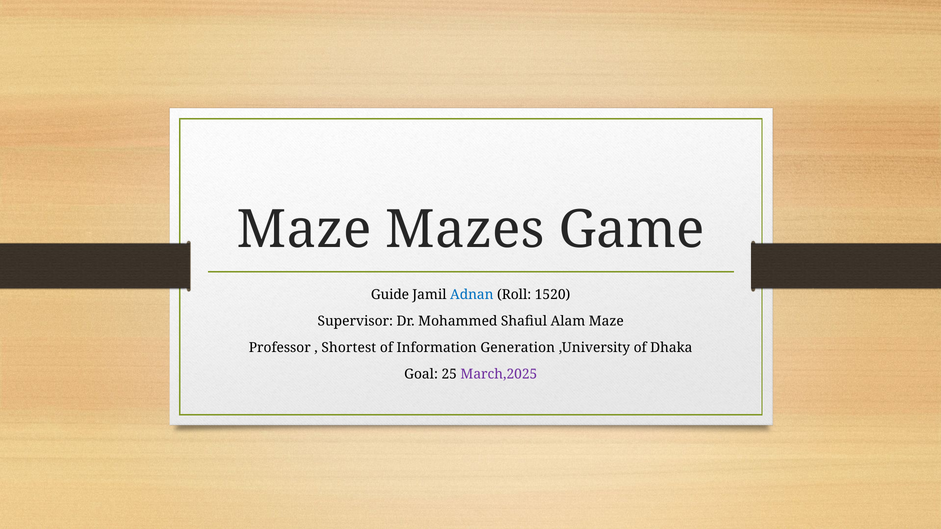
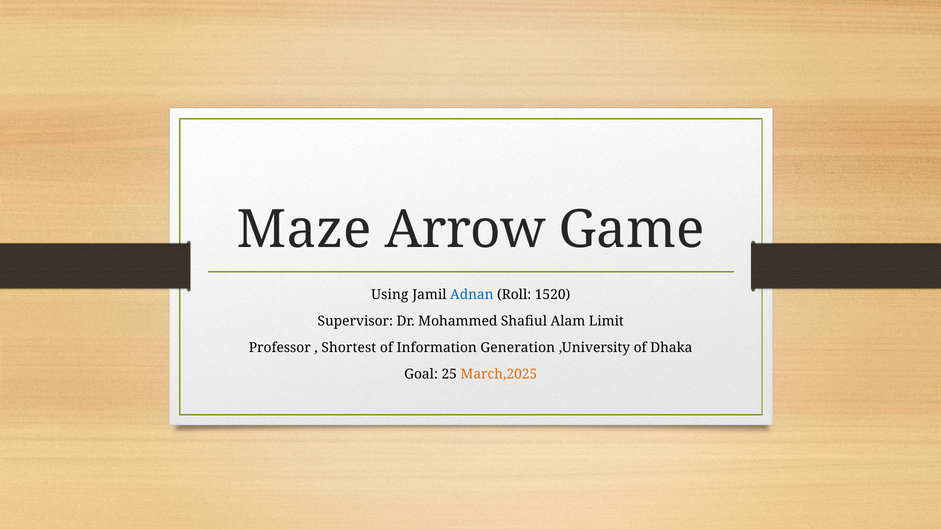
Mazes: Mazes -> Arrow
Guide: Guide -> Using
Alam Maze: Maze -> Limit
March,2025 colour: purple -> orange
